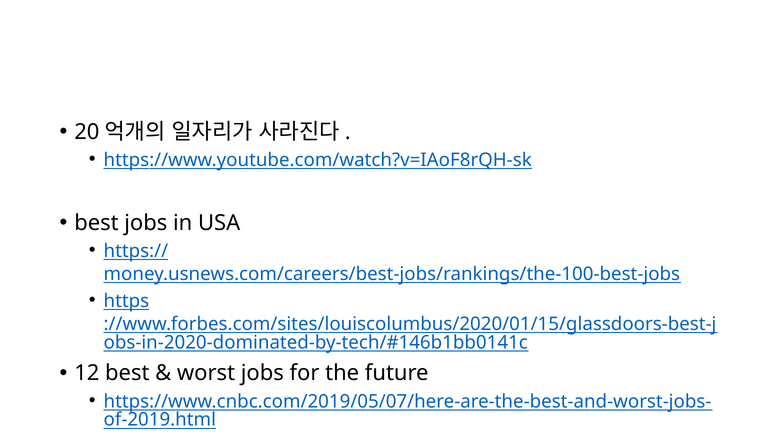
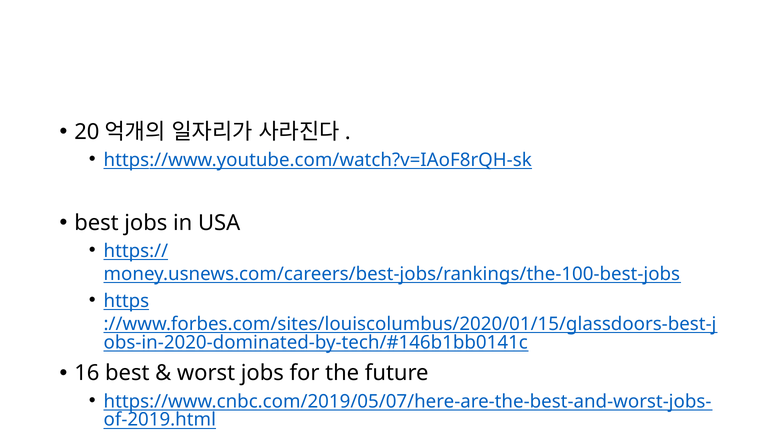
12: 12 -> 16
